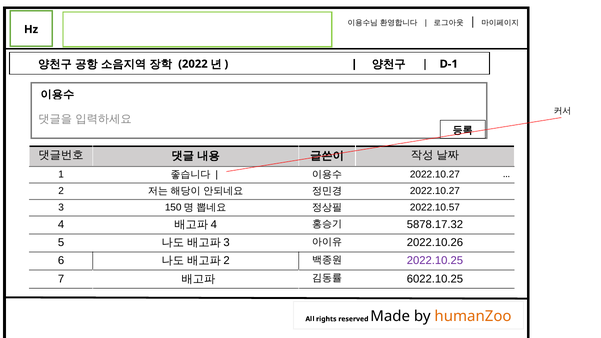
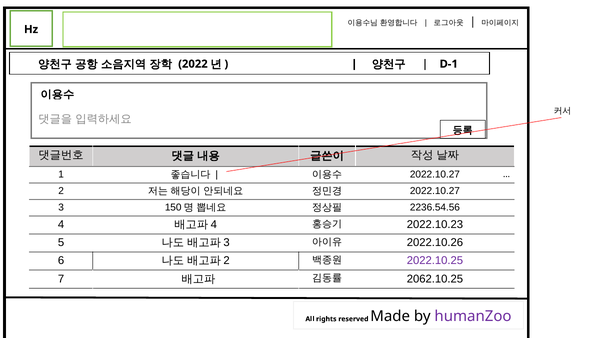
2022.10.57: 2022.10.57 -> 2236.54.56
5878.17.32: 5878.17.32 -> 2022.10.23
6022.10.25: 6022.10.25 -> 2062.10.25
humanZoo colour: orange -> purple
